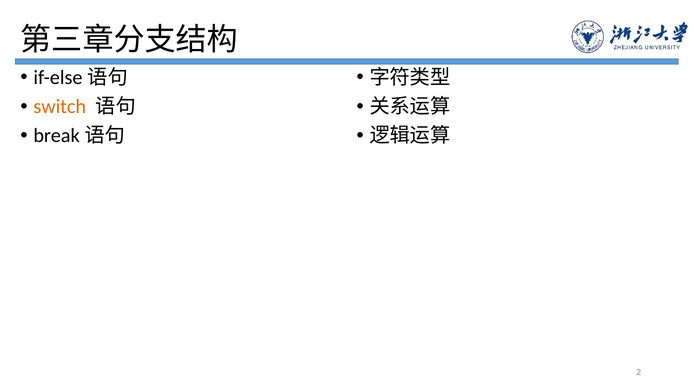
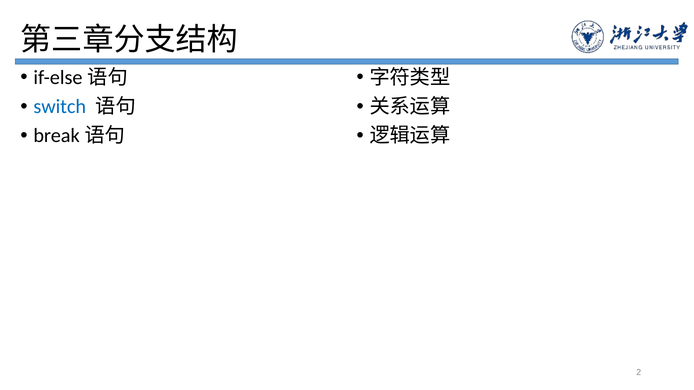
switch colour: orange -> blue
